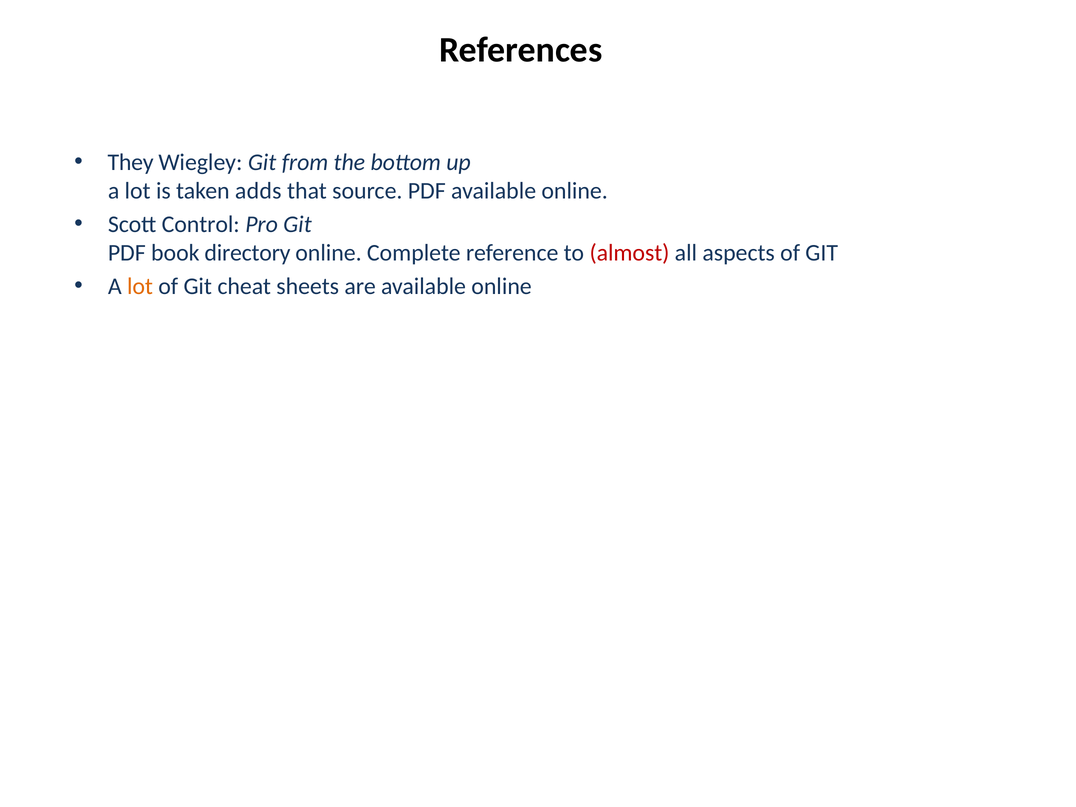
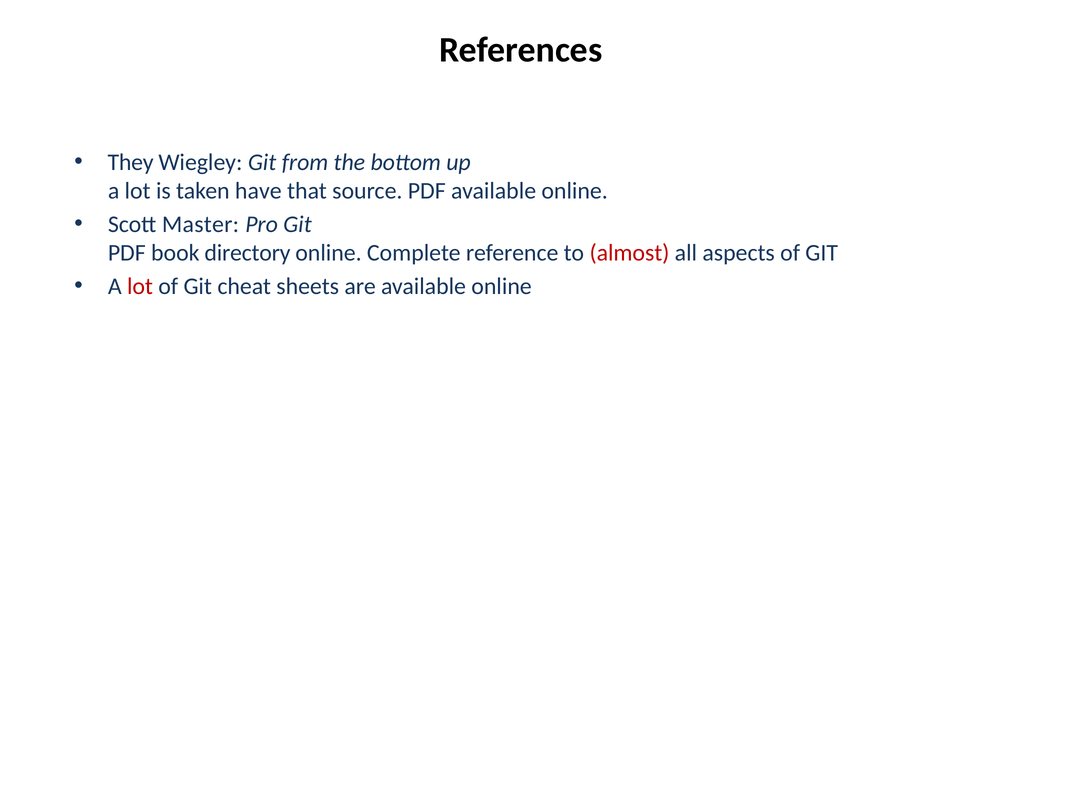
adds: adds -> have
Control: Control -> Master
lot at (140, 286) colour: orange -> red
